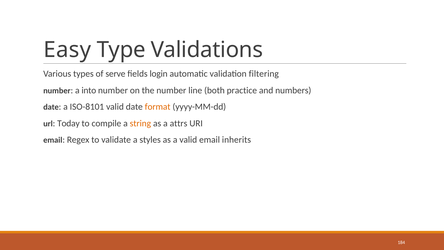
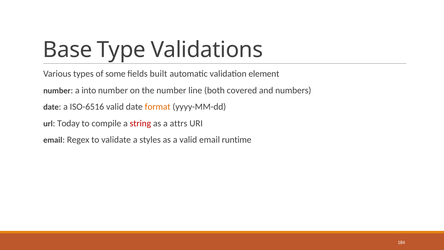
Easy: Easy -> Base
serve: serve -> some
login: login -> built
filtering: filtering -> element
practice: practice -> covered
ISO-8101: ISO-8101 -> ISO-6516
string colour: orange -> red
inherits: inherits -> runtime
